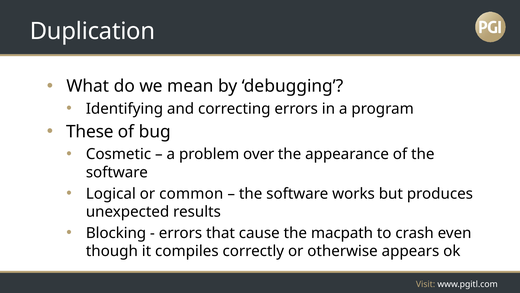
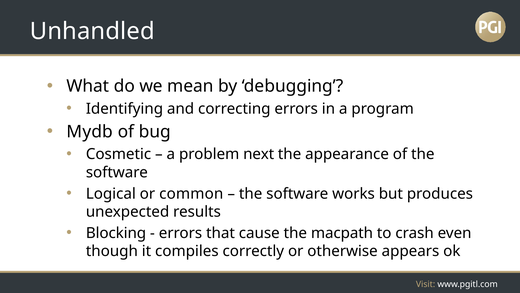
Duplication: Duplication -> Unhandled
These: These -> Mydb
over: over -> next
